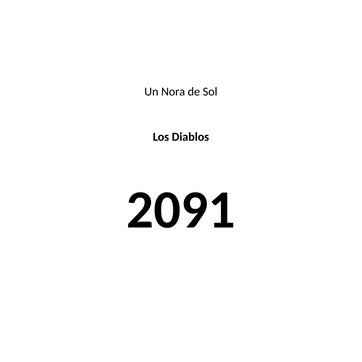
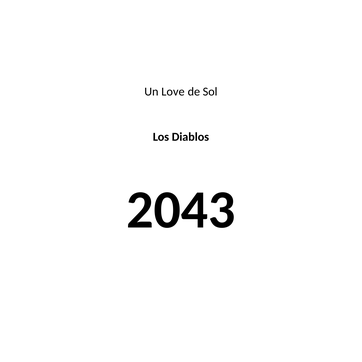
Nora: Nora -> Love
2091: 2091 -> 2043
